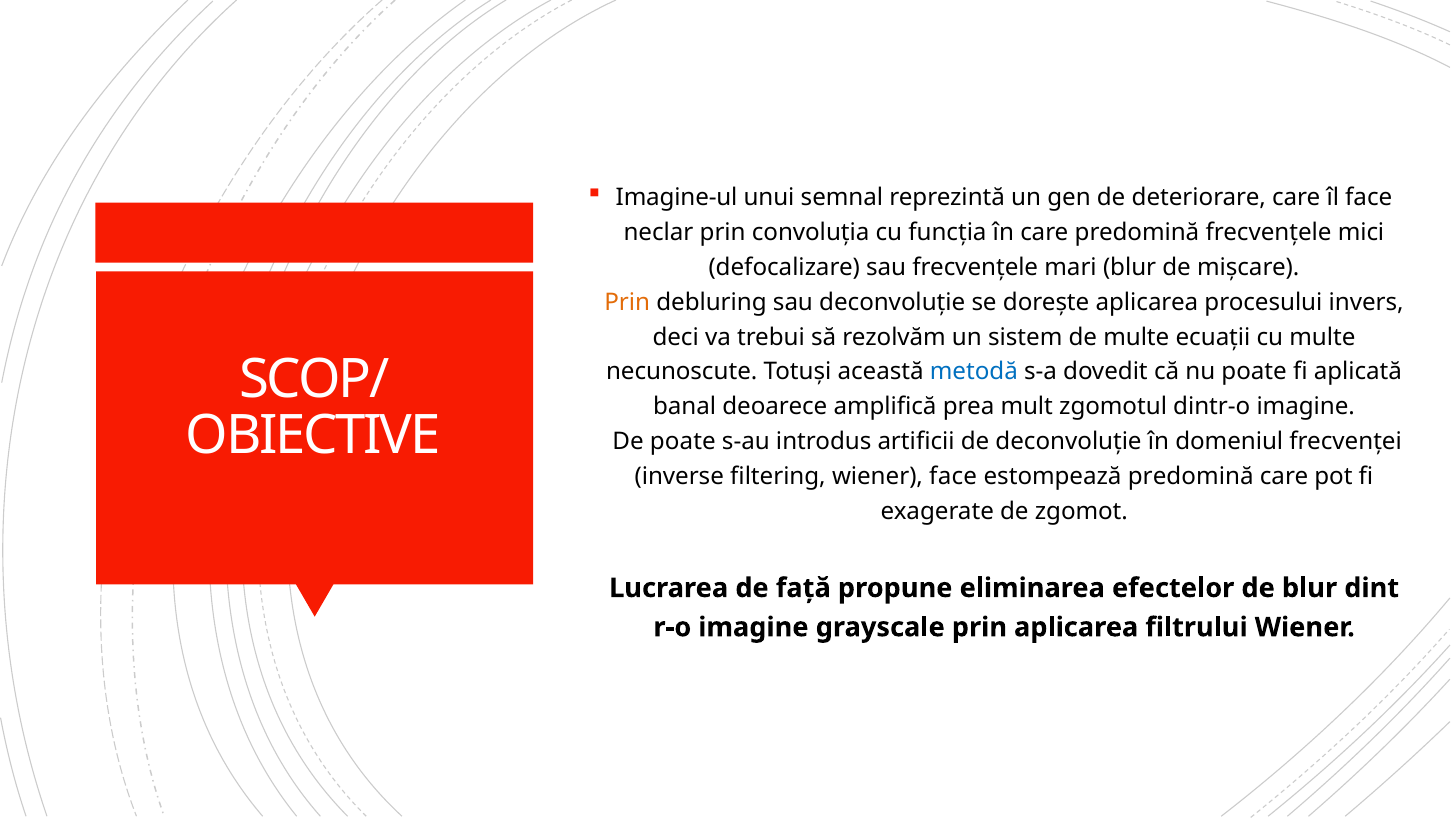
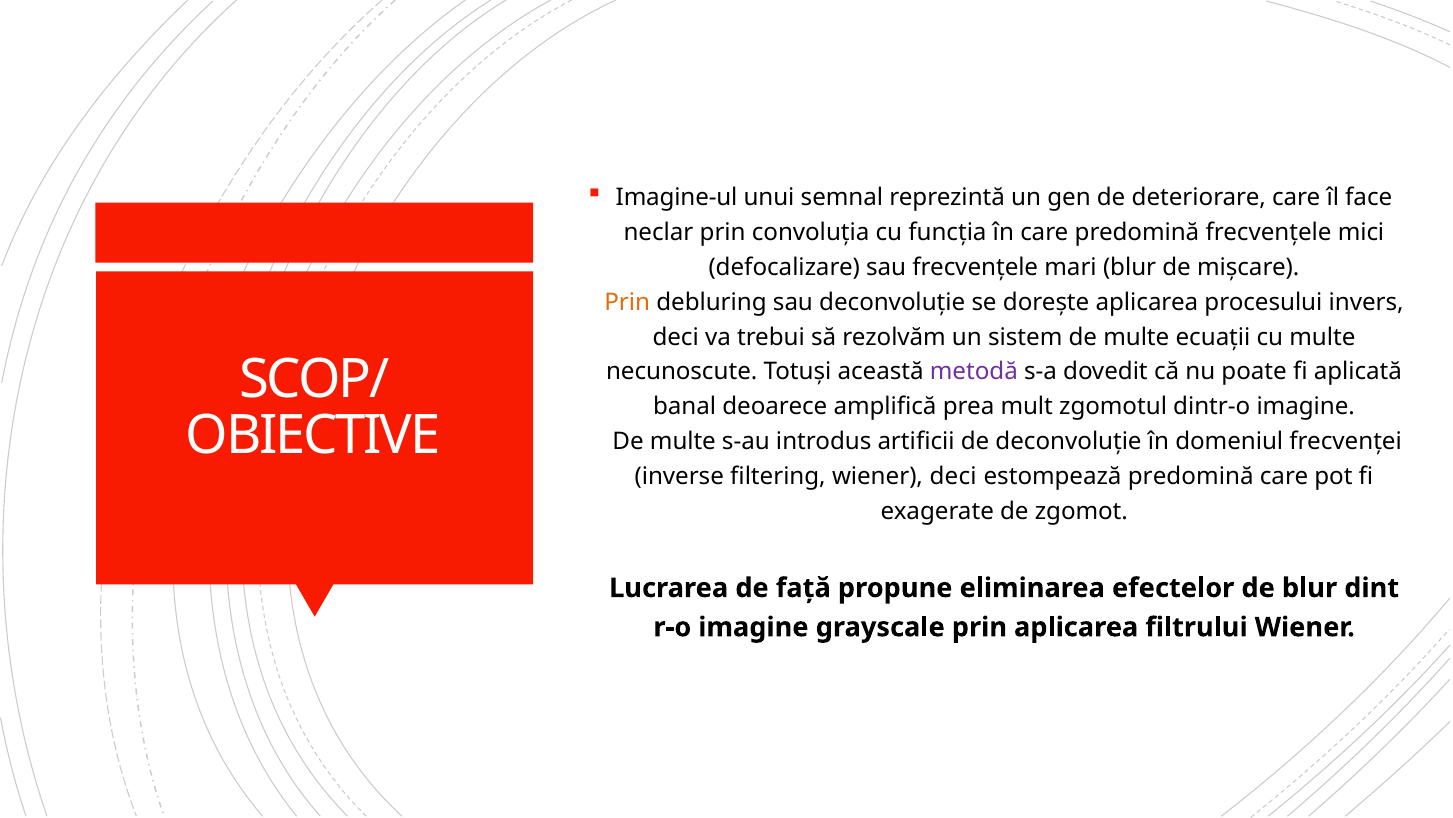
metodă colour: blue -> purple
poate at (683, 441): poate -> multe
wiener face: face -> deci
